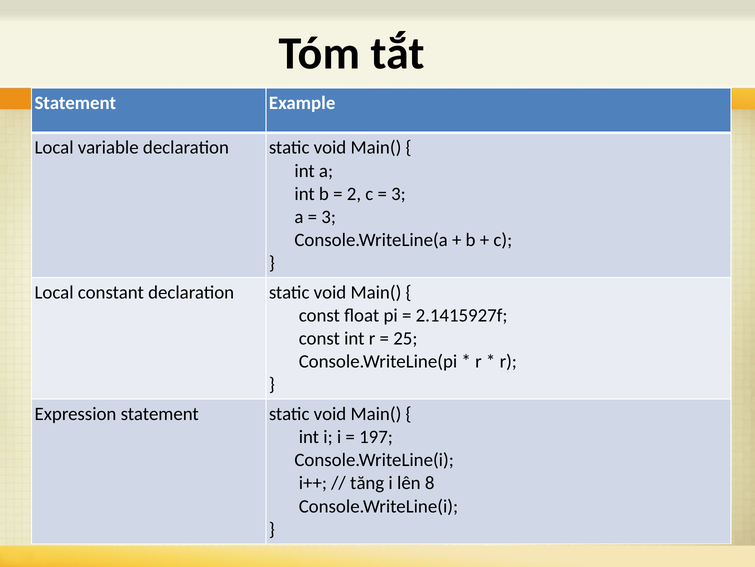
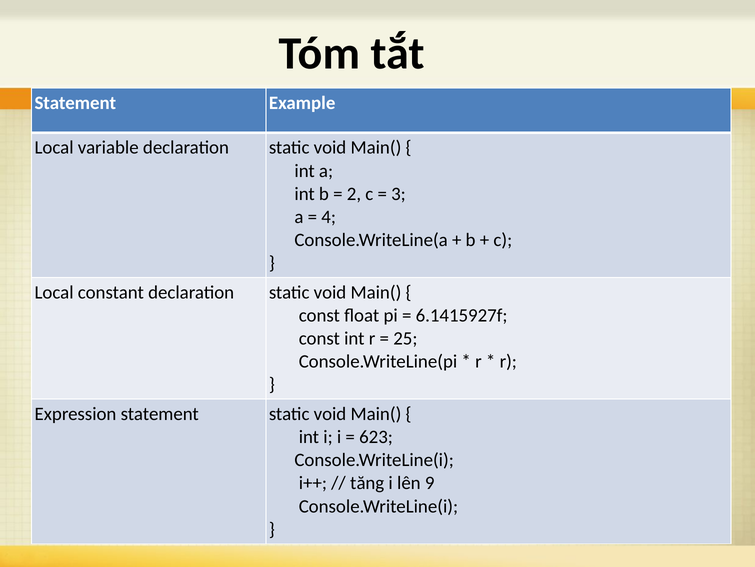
3 at (329, 217): 3 -> 4
2.1415927f: 2.1415927f -> 6.1415927f
197: 197 -> 623
8: 8 -> 9
